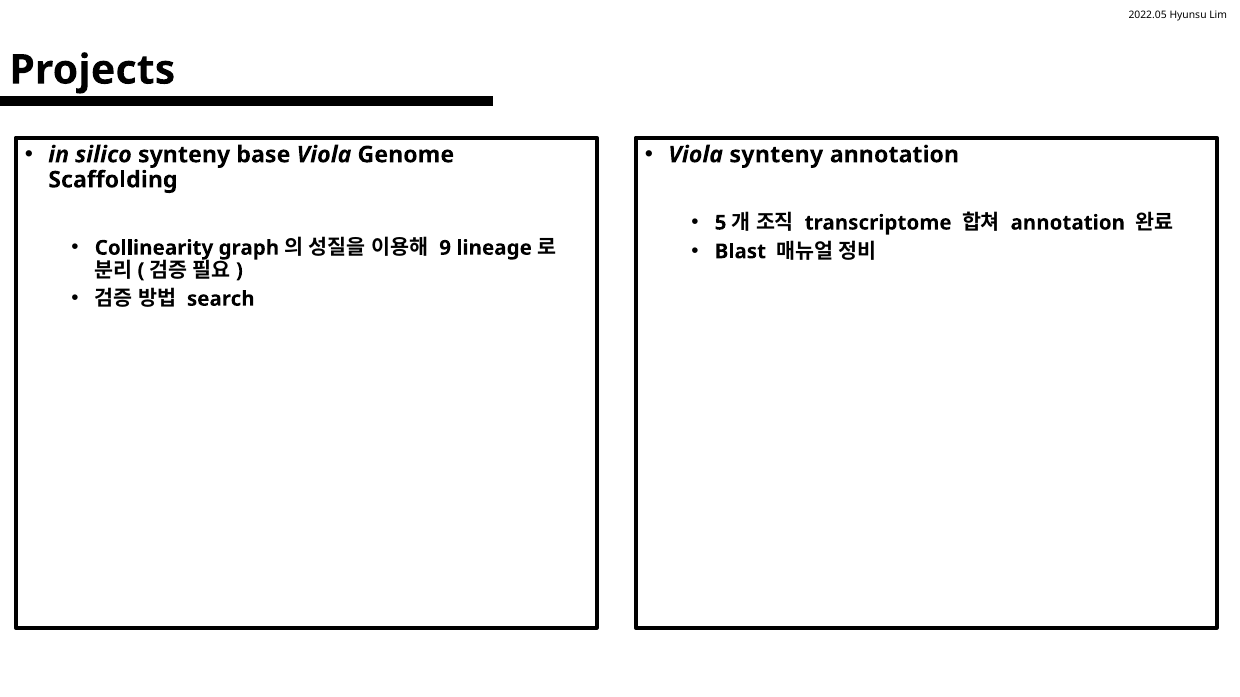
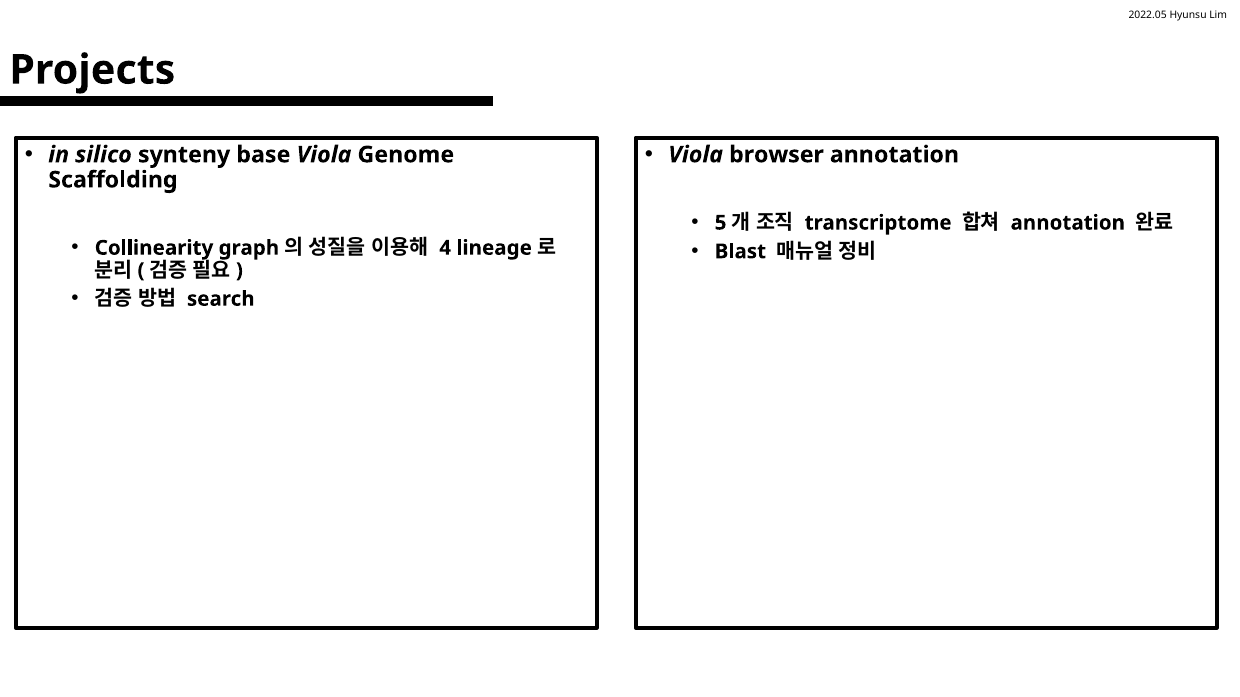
Viola synteny: synteny -> browser
9: 9 -> 4
